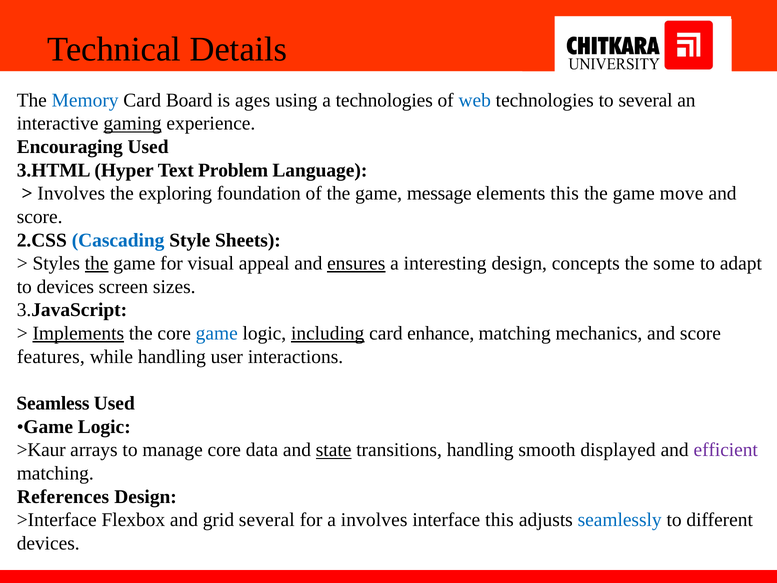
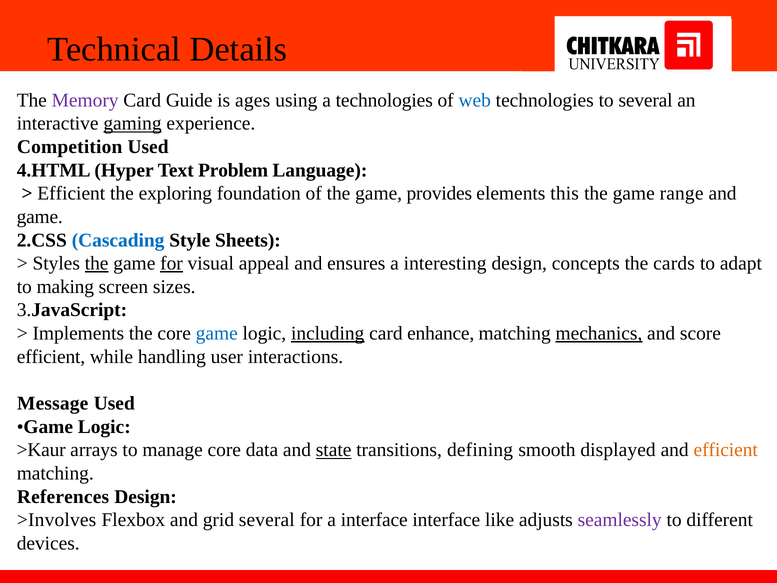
Memory colour: blue -> purple
Board: Board -> Guide
Encouraging: Encouraging -> Competition
3.HTML: 3.HTML -> 4.HTML
Involves at (71, 193): Involves -> Efficient
message: message -> provides
move: move -> range
score at (40, 217): score -> game
for at (172, 263) underline: none -> present
ensures underline: present -> none
some: some -> cards
to devices: devices -> making
Implements underline: present -> none
mechanics underline: none -> present
features at (51, 357): features -> efficient
Seamless: Seamless -> Message
transitions handling: handling -> defining
efficient at (726, 450) colour: purple -> orange
>Interface: >Interface -> >Involves
a involves: involves -> interface
interface this: this -> like
seamlessly colour: blue -> purple
